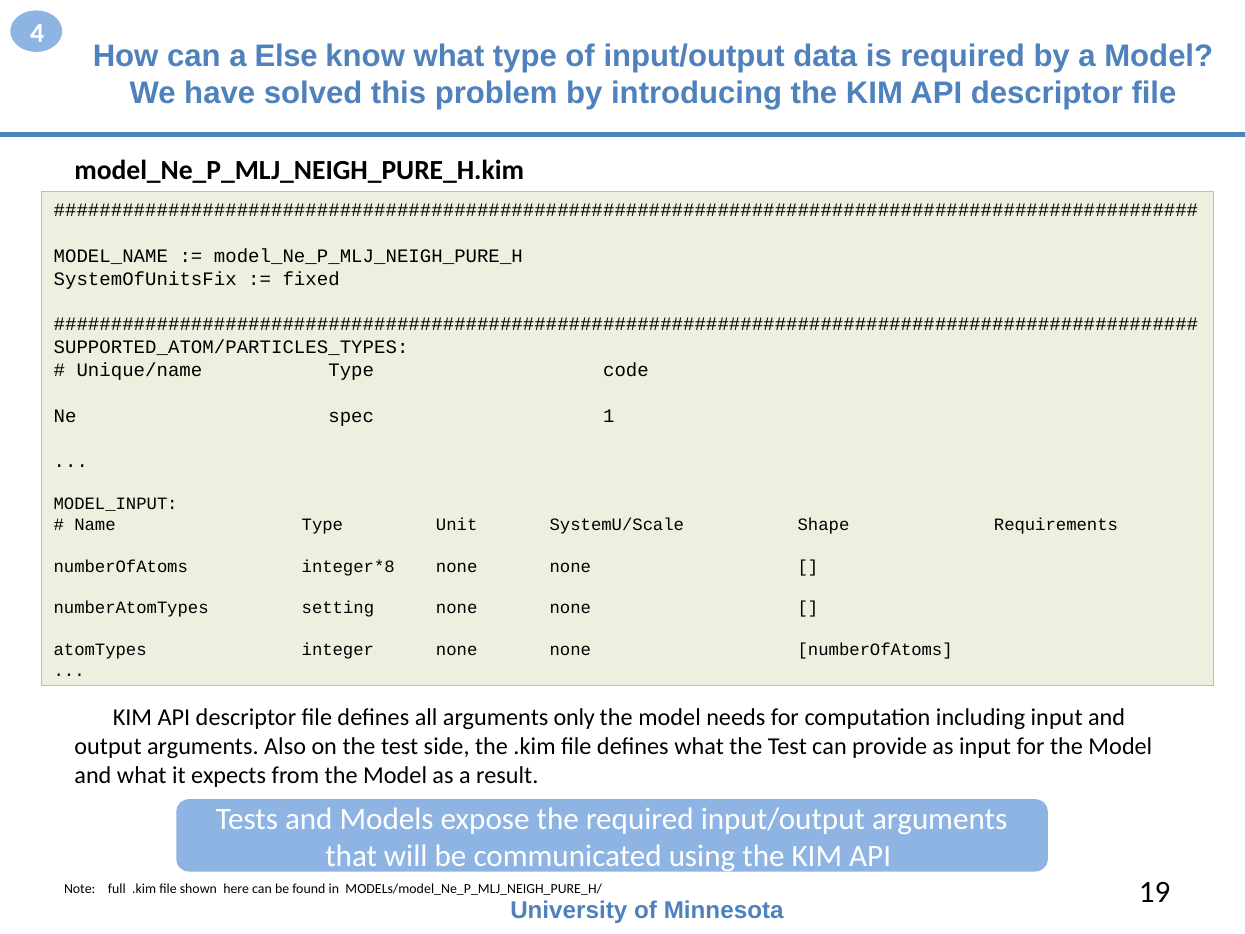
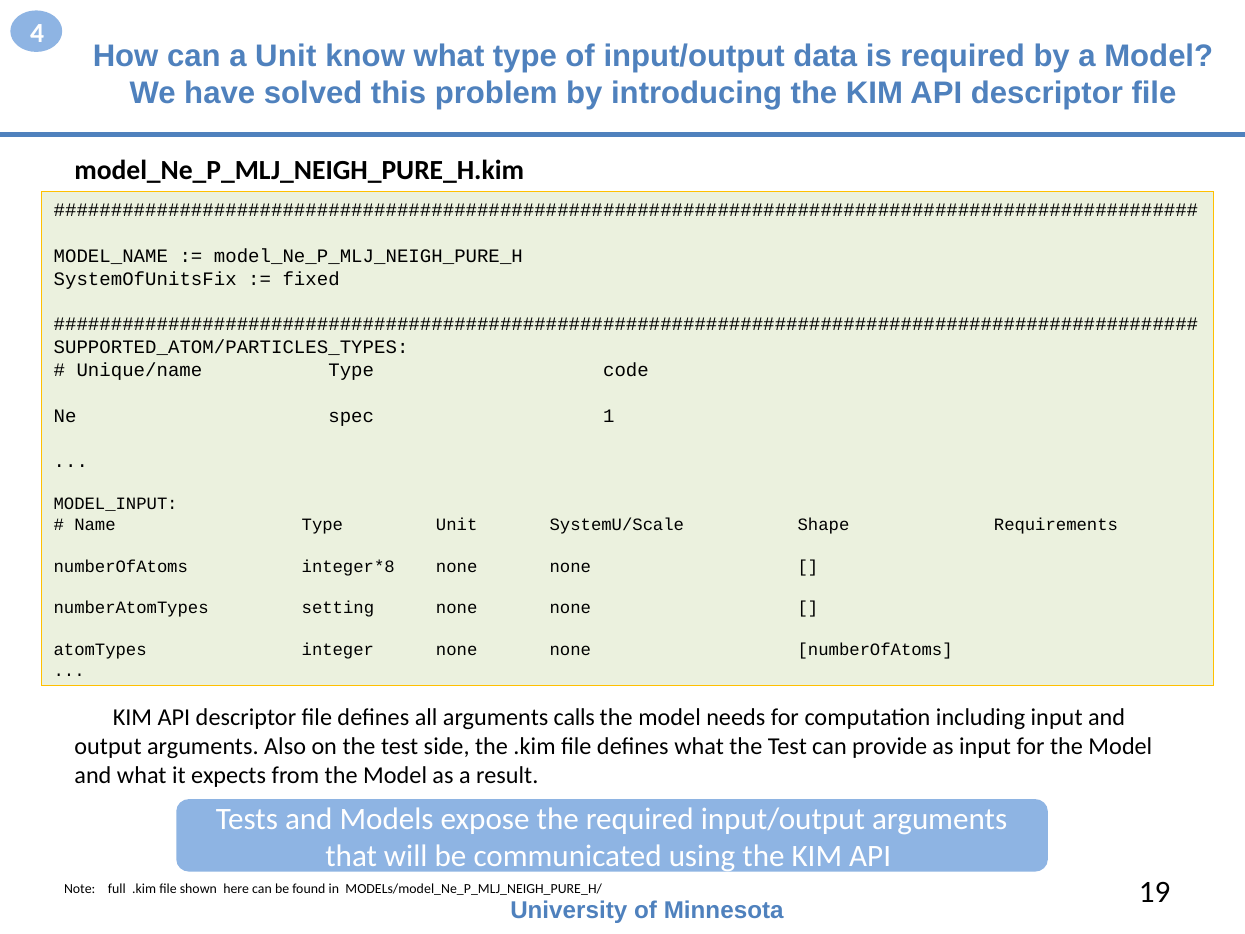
a Else: Else -> Unit
only: only -> calls
